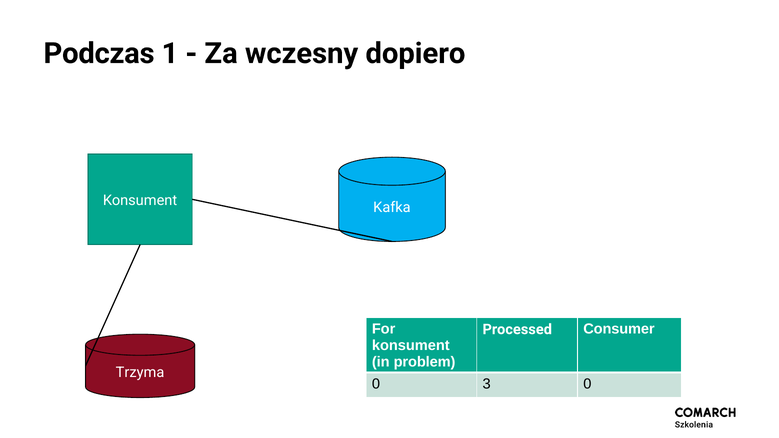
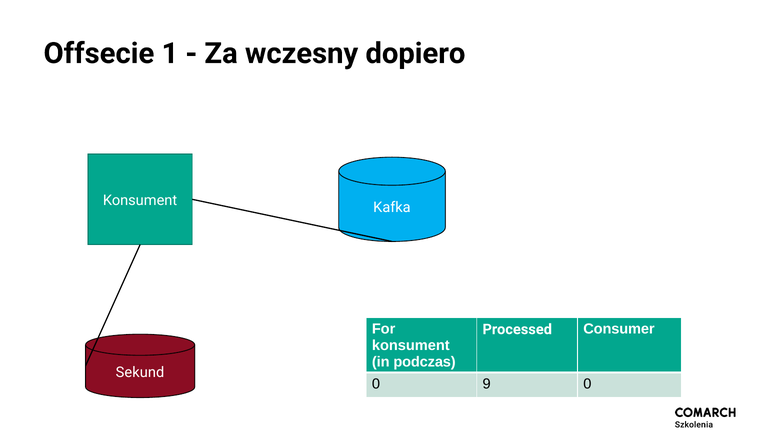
Podczas: Podczas -> Offsecie
problem: problem -> podczas
Trzyma: Trzyma -> Sekund
3: 3 -> 9
